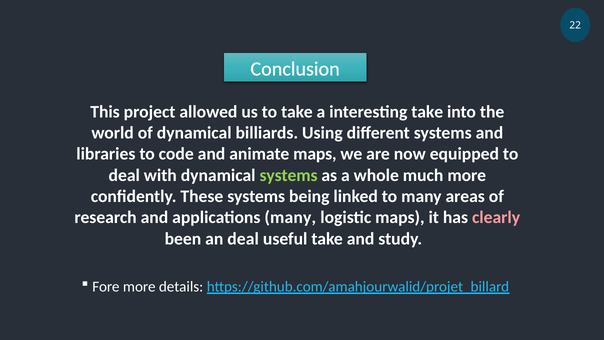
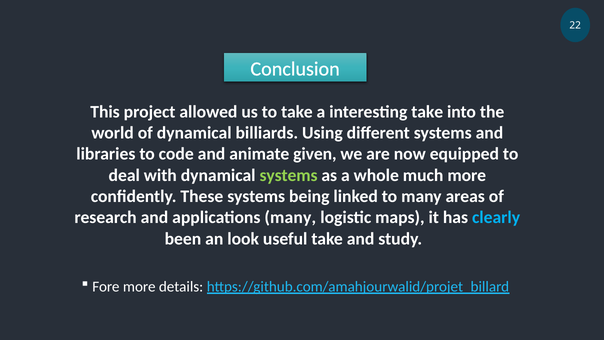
animate maps: maps -> given
clearly colour: pink -> light blue
an deal: deal -> look
